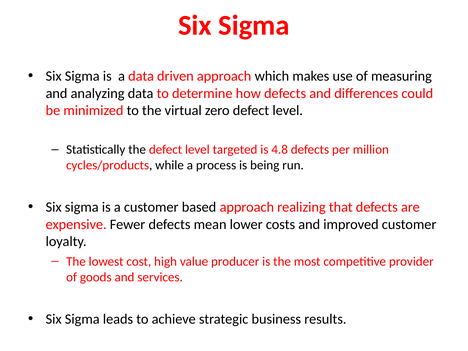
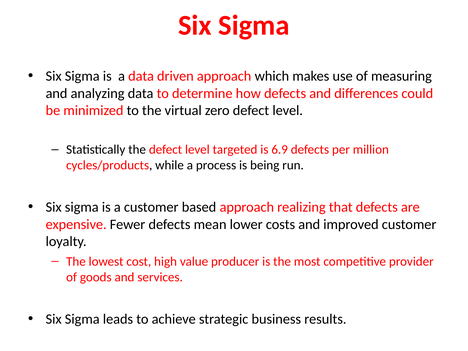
4.8: 4.8 -> 6.9
